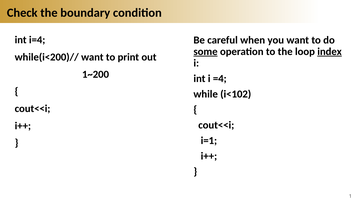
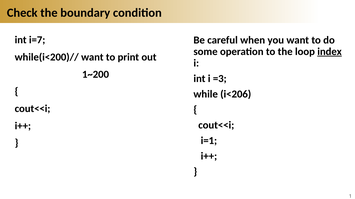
i=4: i=4 -> i=7
some underline: present -> none
=4: =4 -> =3
i<102: i<102 -> i<206
